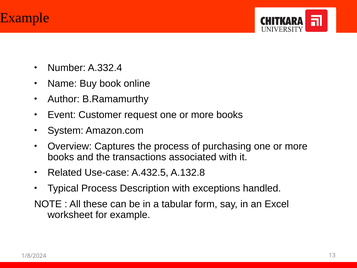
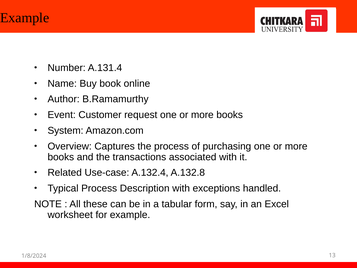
A.332.4: A.332.4 -> A.131.4
A.432.5: A.432.5 -> A.132.4
